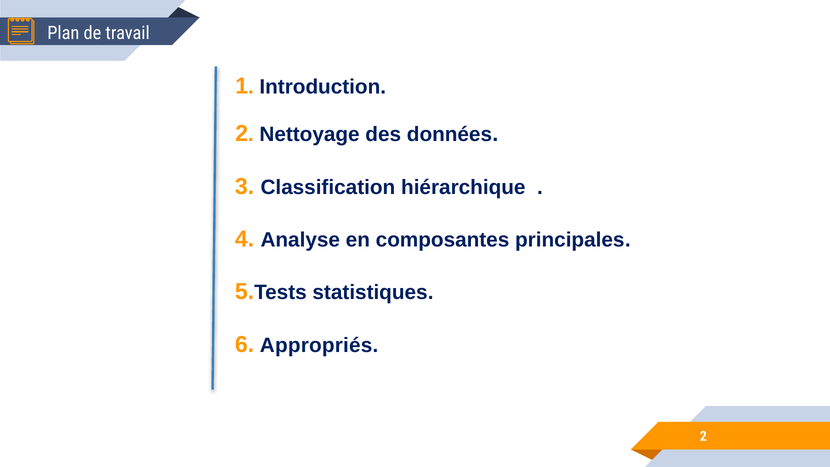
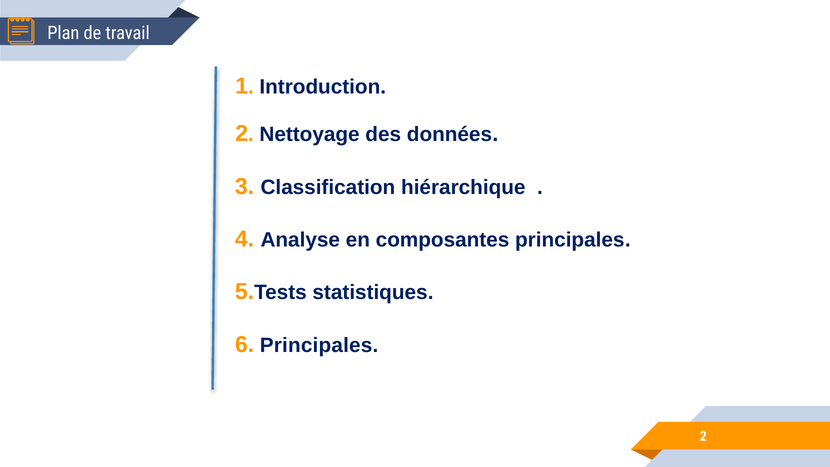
6 Appropriés: Appropriés -> Principales
